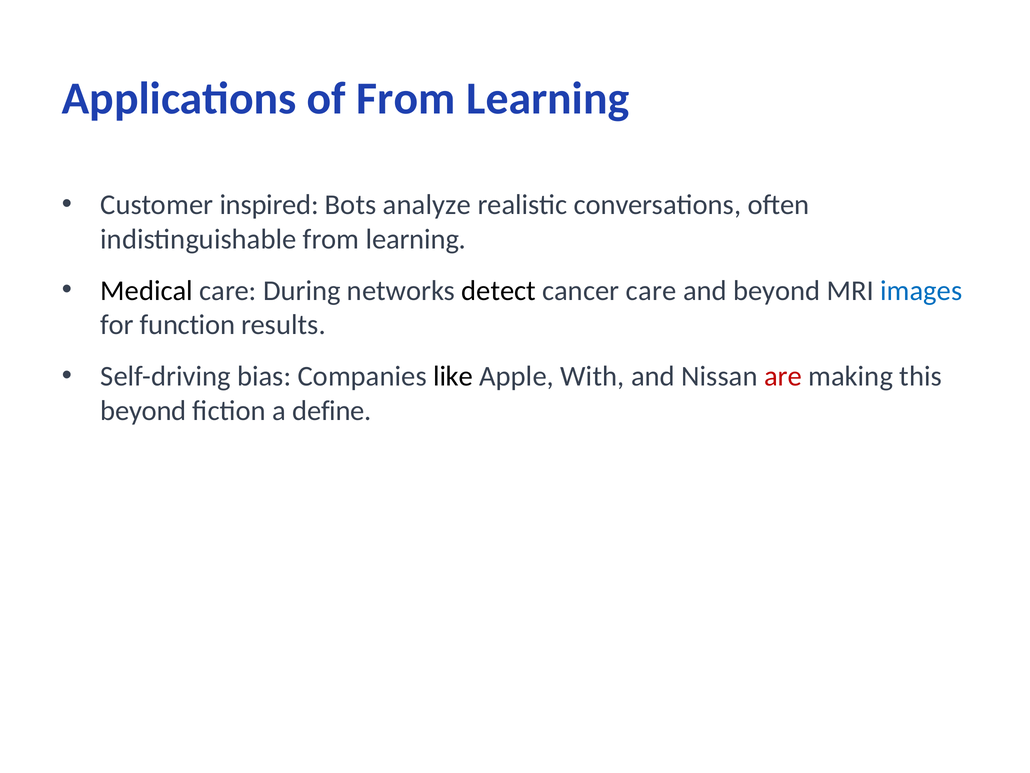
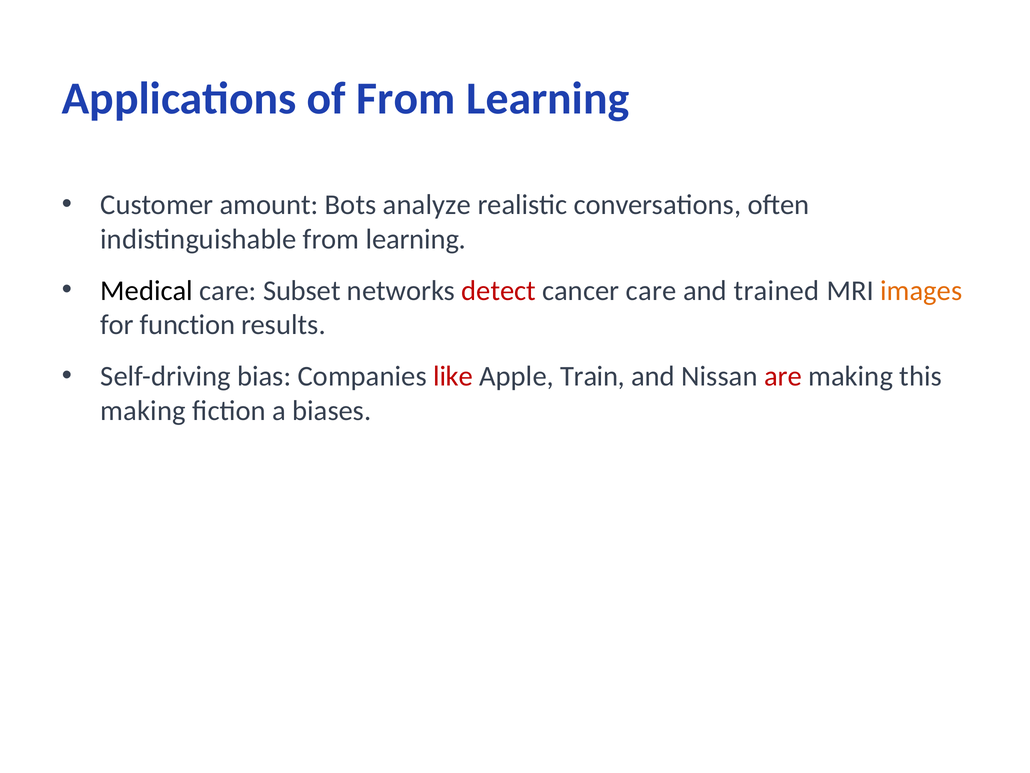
inspired: inspired -> amount
During: During -> Subset
detect colour: black -> red
and beyond: beyond -> trained
images colour: blue -> orange
like colour: black -> red
With: With -> Train
beyond at (143, 411): beyond -> making
define: define -> biases
